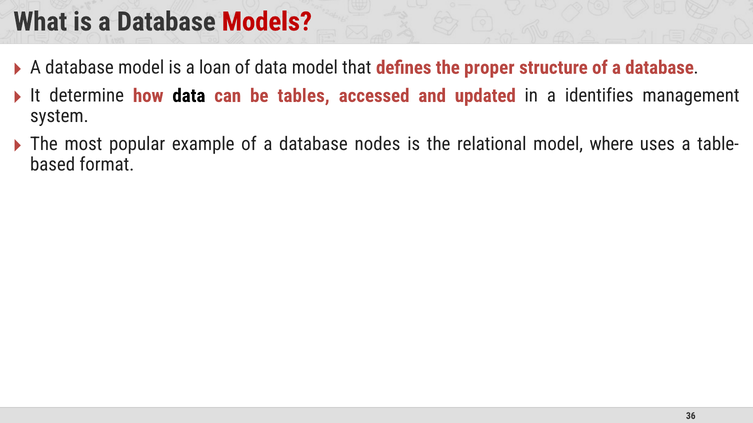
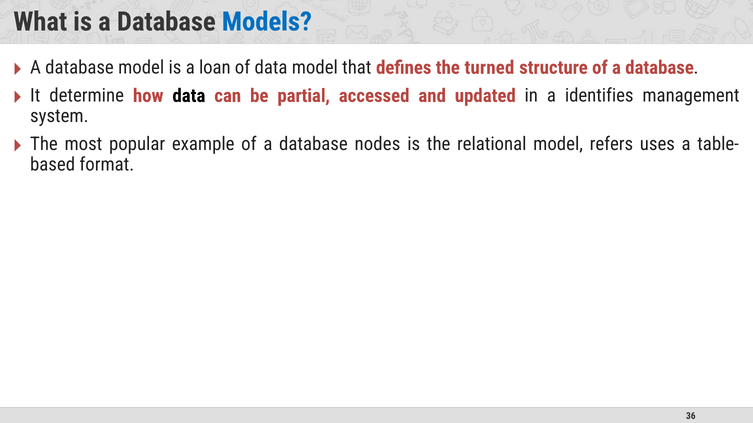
Models colour: red -> blue
proper: proper -> turned
tables: tables -> partial
where: where -> refers
